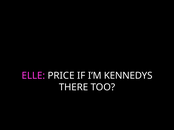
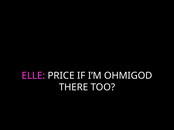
KENNEDYS: KENNEDYS -> OHMIGOD
